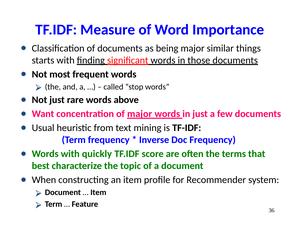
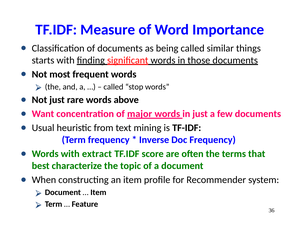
being major: major -> called
quickly: quickly -> extract
